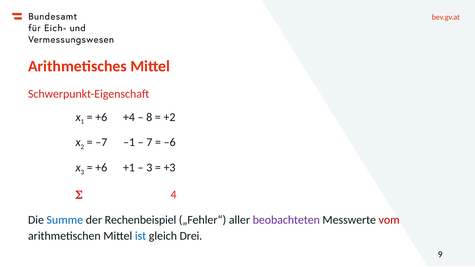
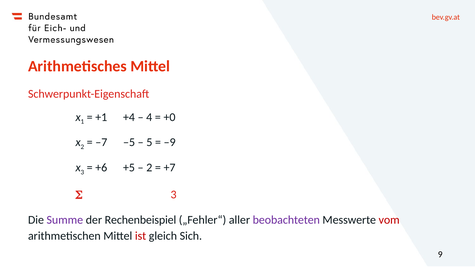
+6 at (101, 117): +6 -> +1
8: 8 -> 4
+2: +2 -> +0
‒1: ‒1 -> ‒5
7: 7 -> 5
‒6: ‒6 -> ‒9
+1: +1 -> +5
3 at (149, 168): 3 -> 2
+3: +3 -> +7
S 4: 4 -> 3
Summe colour: blue -> purple
ist colour: blue -> red
Drei: Drei -> Sich
